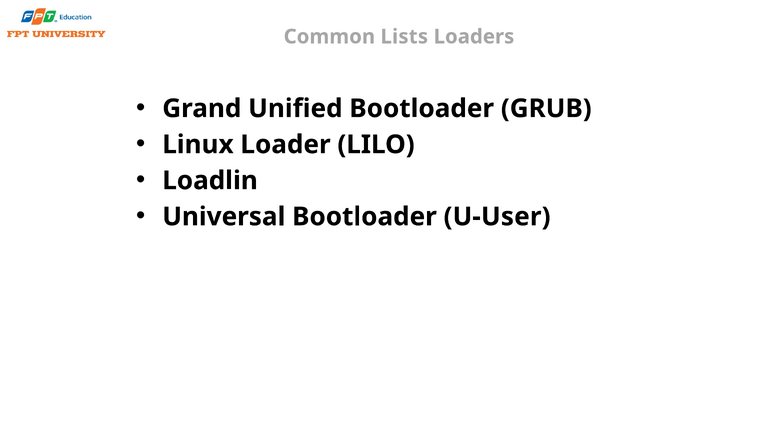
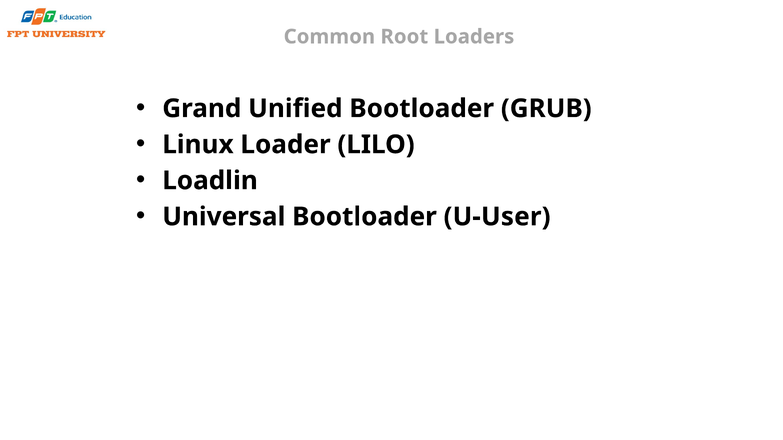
Lists: Lists -> Root
